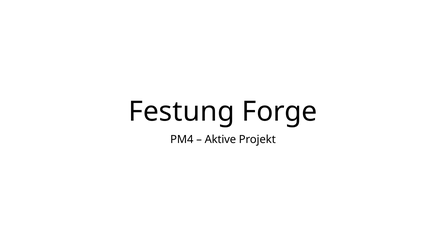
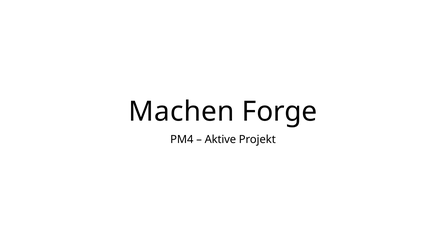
Festung: Festung -> Machen
